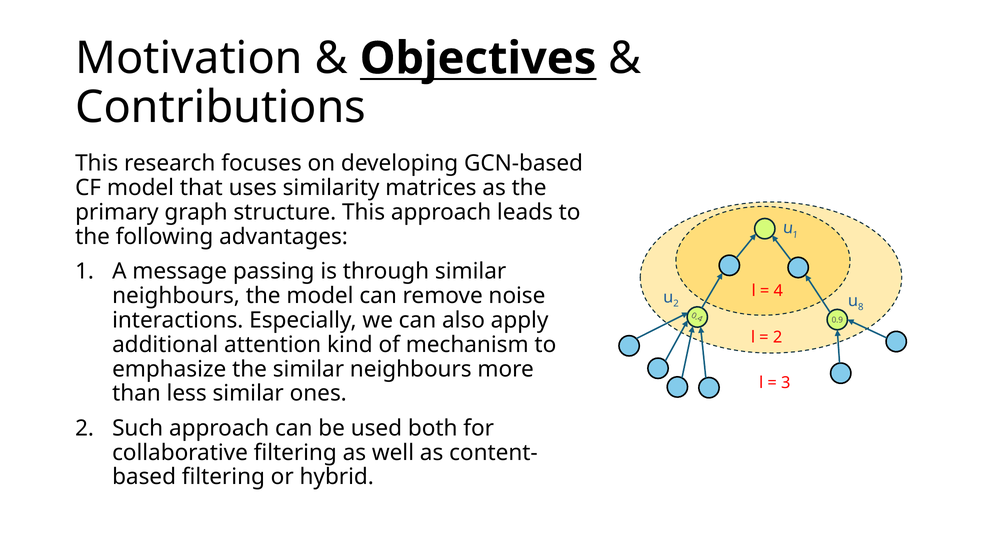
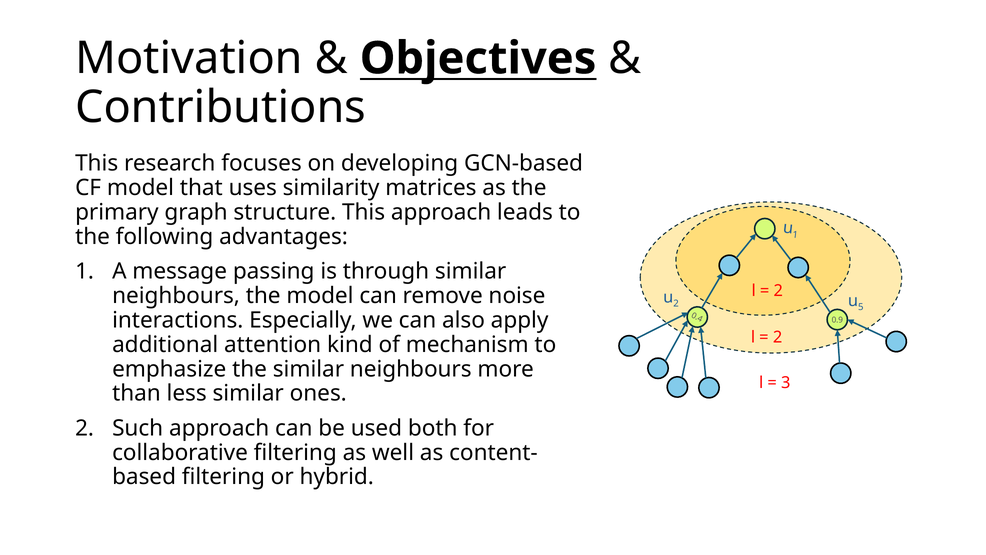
4 at (778, 291): 4 -> 2
8: 8 -> 5
